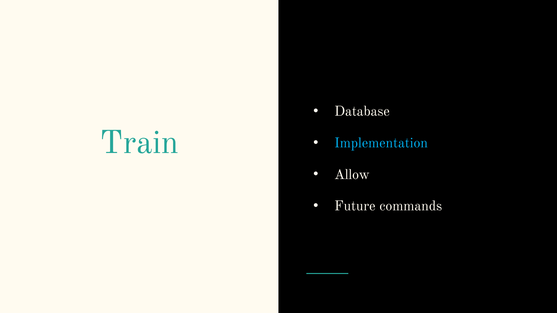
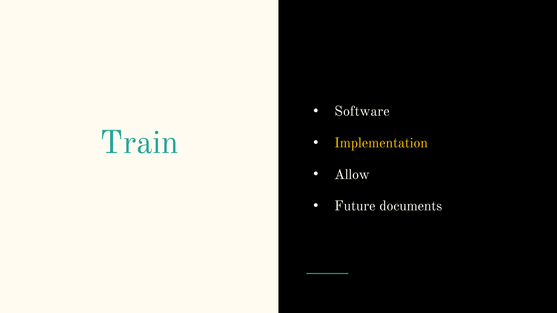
Database: Database -> Software
Implementation colour: light blue -> yellow
commands: commands -> documents
